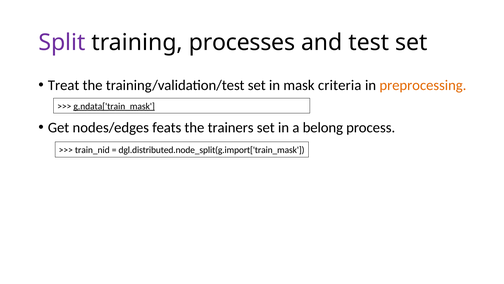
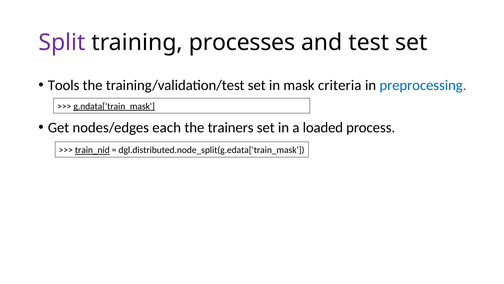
Treat: Treat -> Tools
preprocessing colour: orange -> blue
feats: feats -> each
belong: belong -> loaded
train_nid underline: none -> present
dgl.distributed.node_split(g.import['train_mask: dgl.distributed.node_split(g.import['train_mask -> dgl.distributed.node_split(g.edata['train_mask
